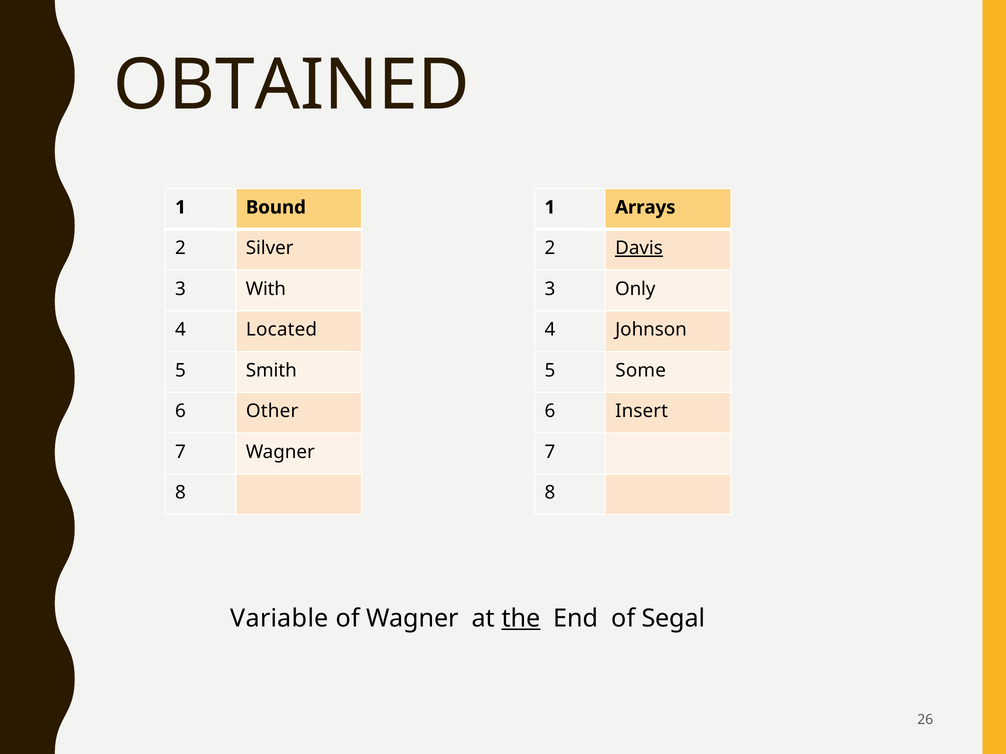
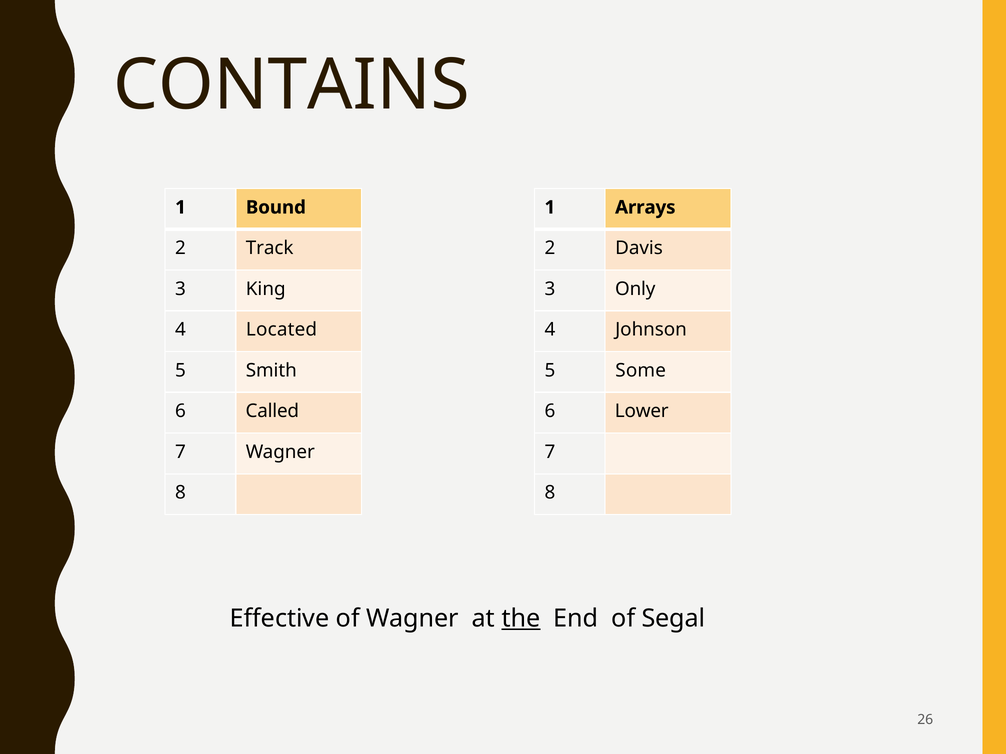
OBTAINED: OBTAINED -> CONTAINS
Silver: Silver -> Track
Davis underline: present -> none
With: With -> King
Other: Other -> Called
Insert: Insert -> Lower
Variable: Variable -> Effective
